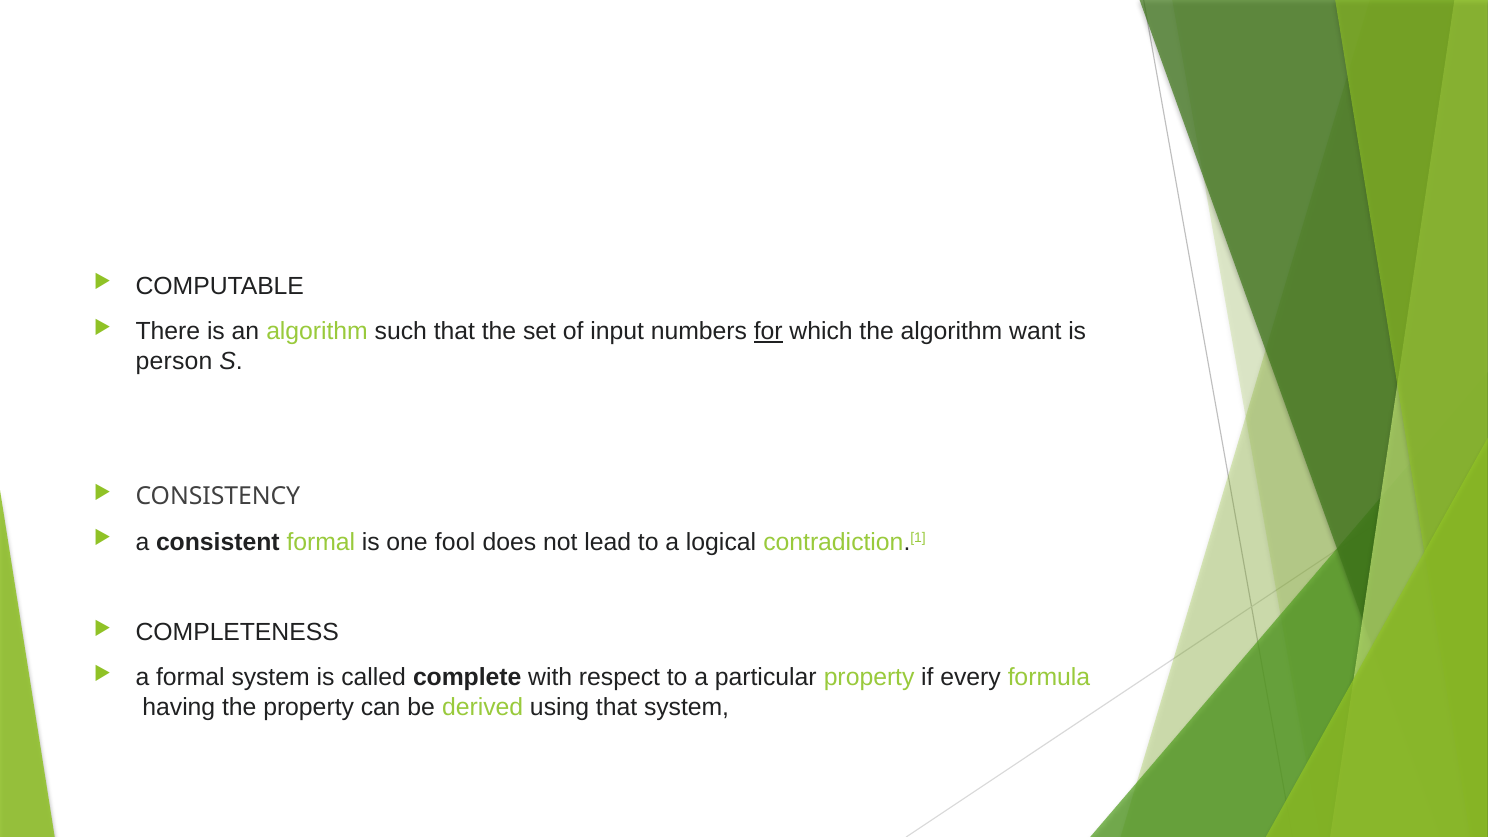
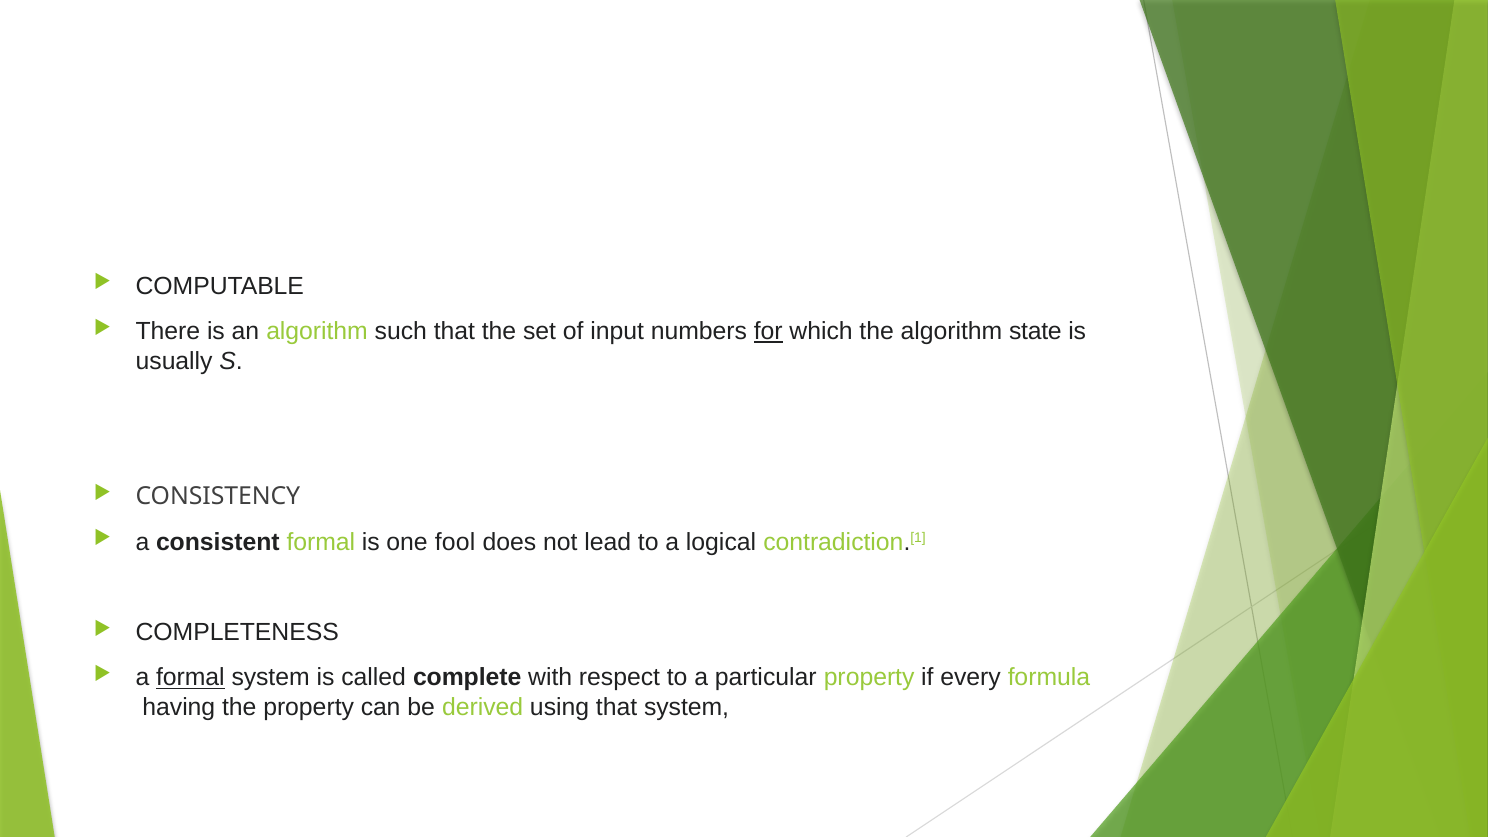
want: want -> state
person: person -> usually
formal at (190, 678) underline: none -> present
